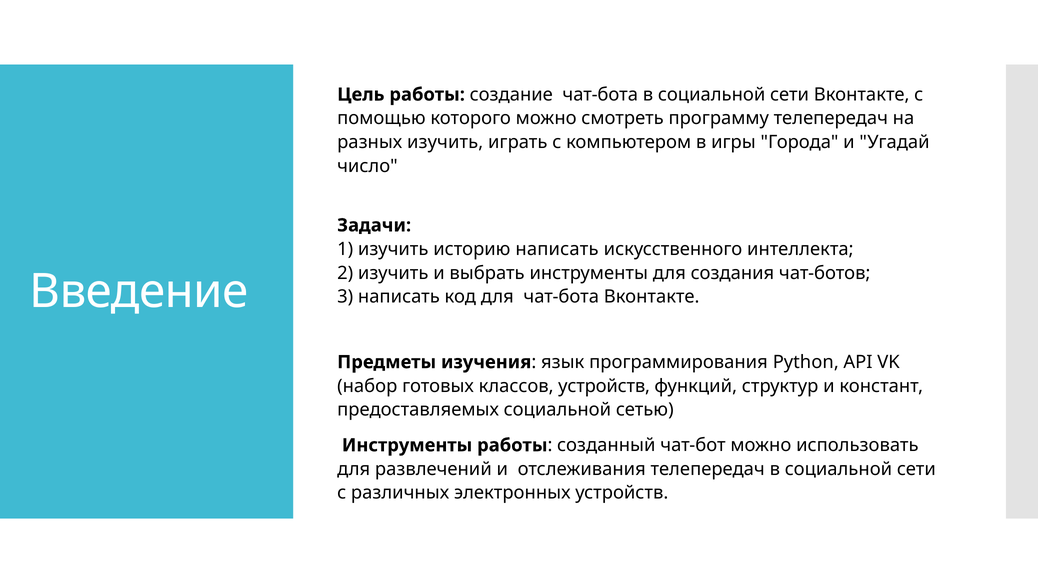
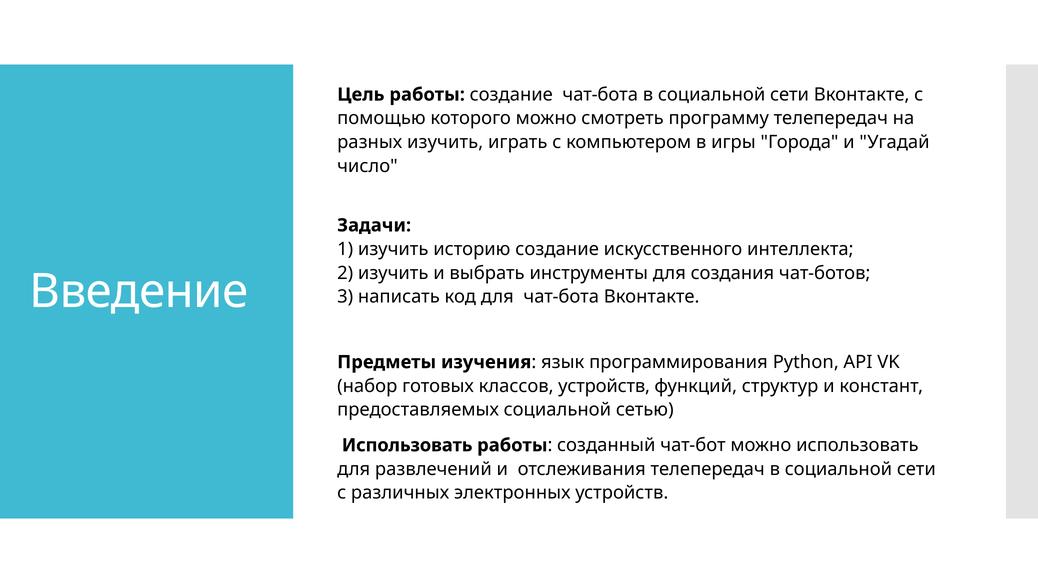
историю написать: написать -> создание
Инструменты at (407, 445): Инструменты -> Использовать
